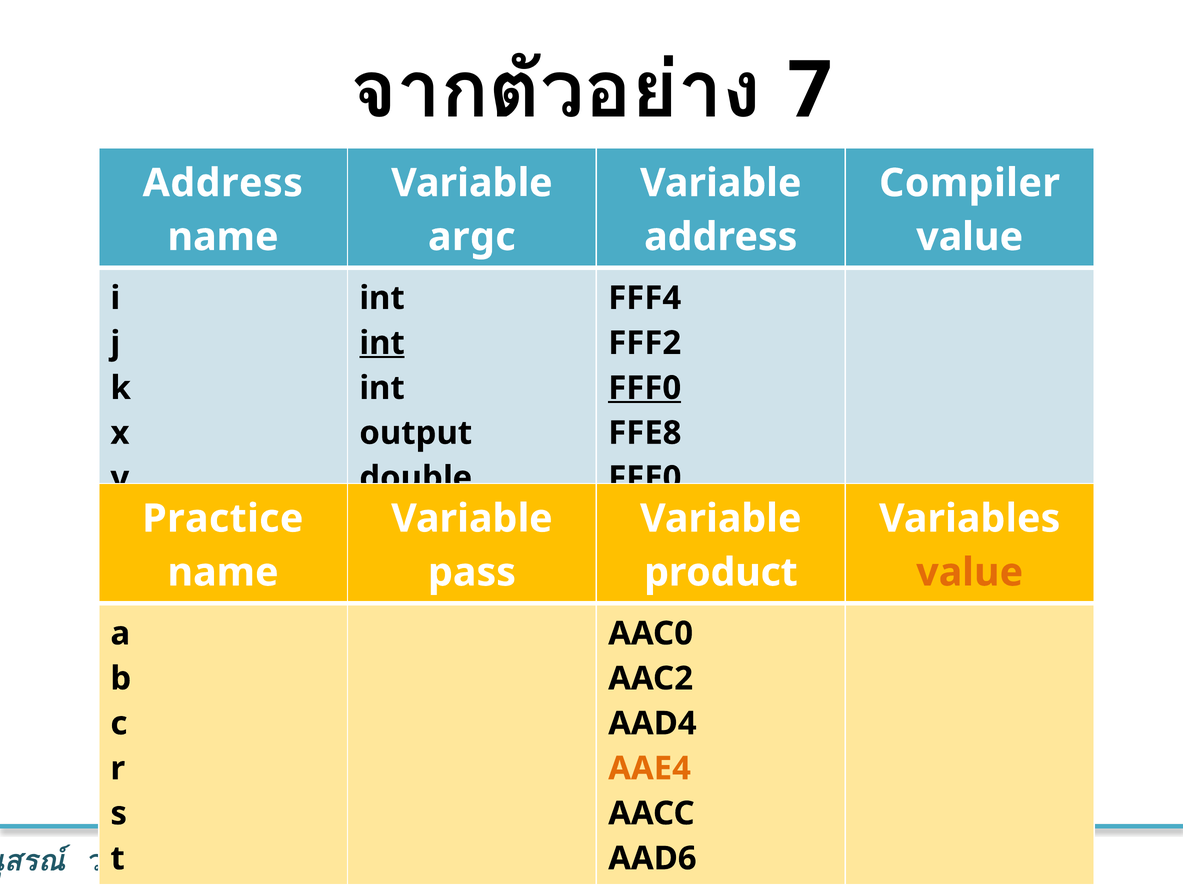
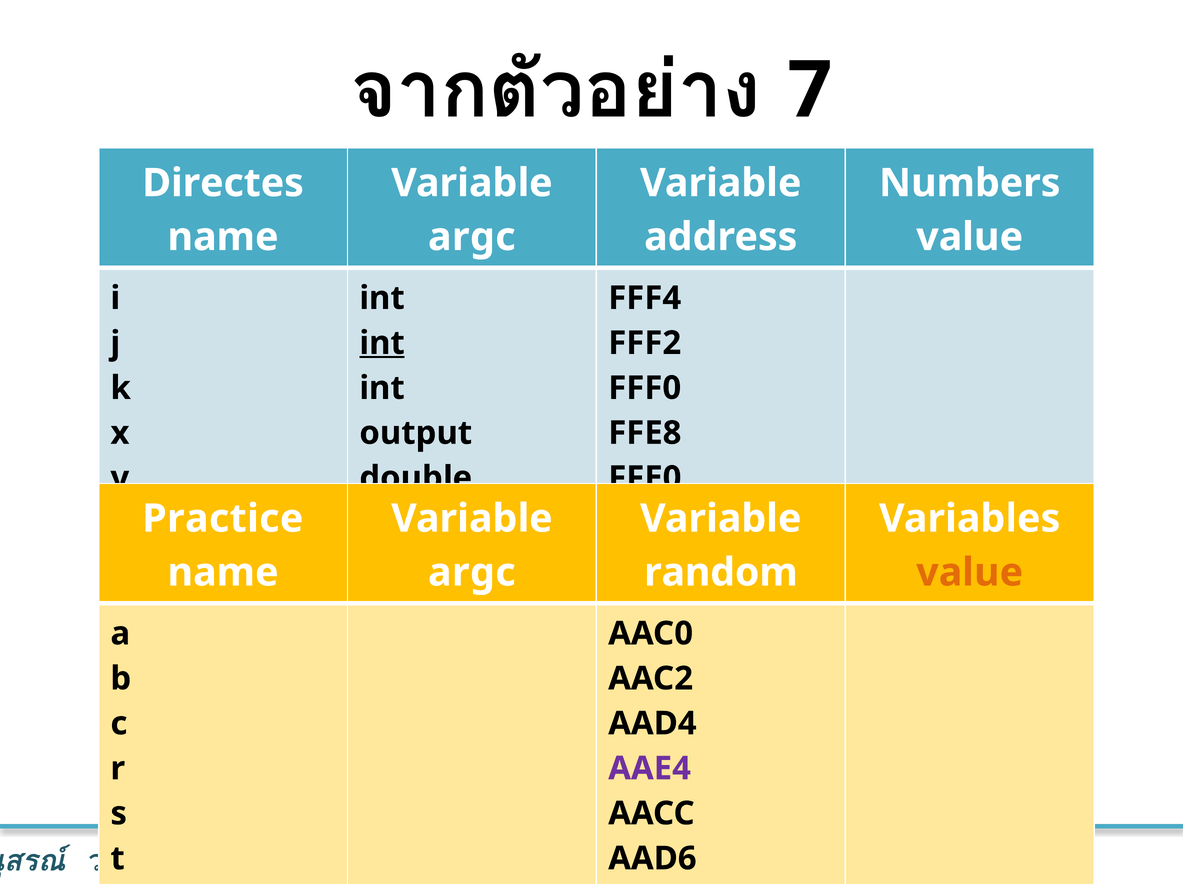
Address at (223, 183): Address -> Directes
Compiler: Compiler -> Numbers
FFF0 underline: present -> none
pass at (472, 572): pass -> argc
product: product -> random
AAE4 colour: orange -> purple
